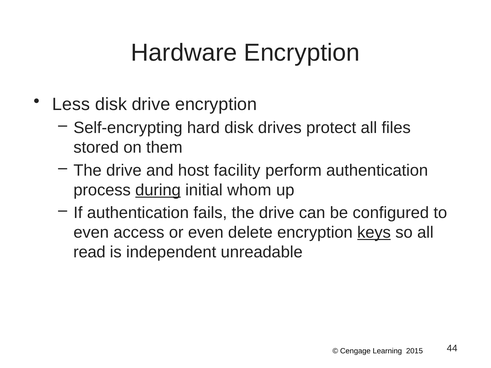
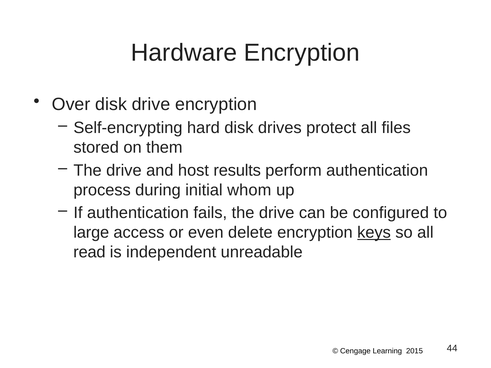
Less: Less -> Over
facility: facility -> results
during underline: present -> none
even at (91, 233): even -> large
